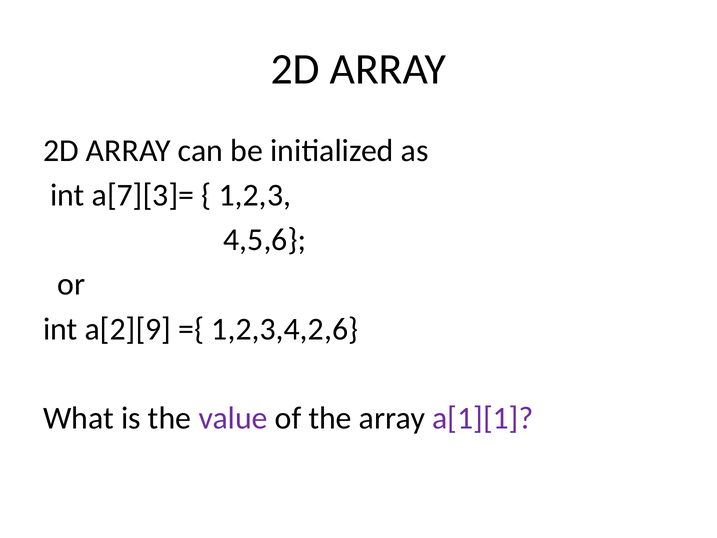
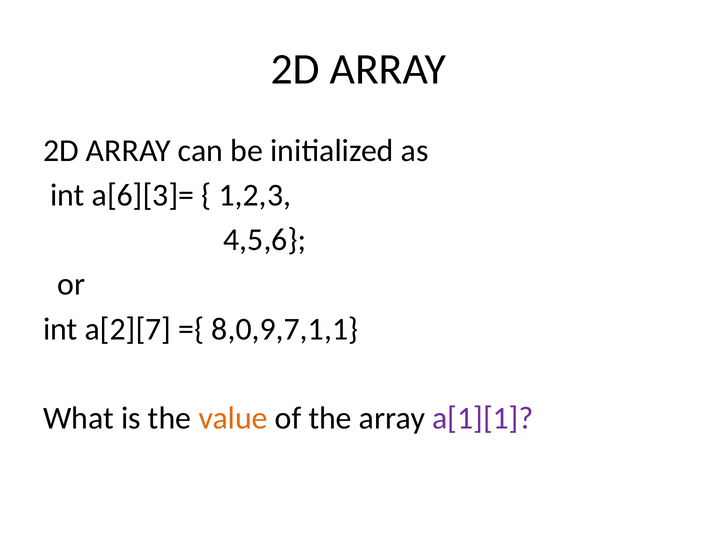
a[7][3]=: a[7][3]= -> a[6][3]=
a[2][9: a[2][9 -> a[2][7
1,2,3,4,2,6: 1,2,3,4,2,6 -> 8,0,9,7,1,1
value colour: purple -> orange
